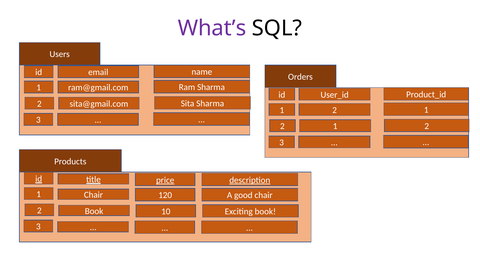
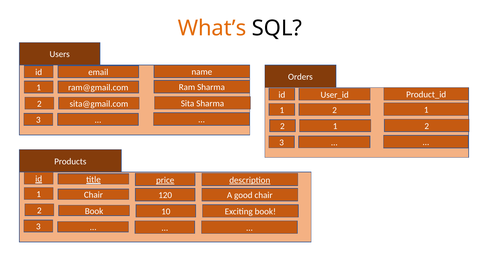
What’s colour: purple -> orange
